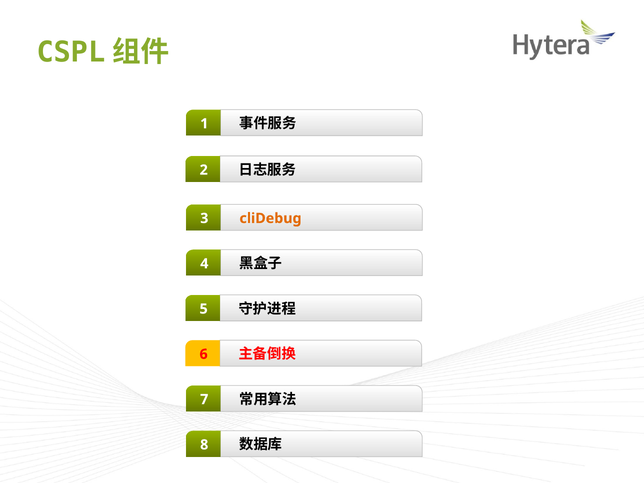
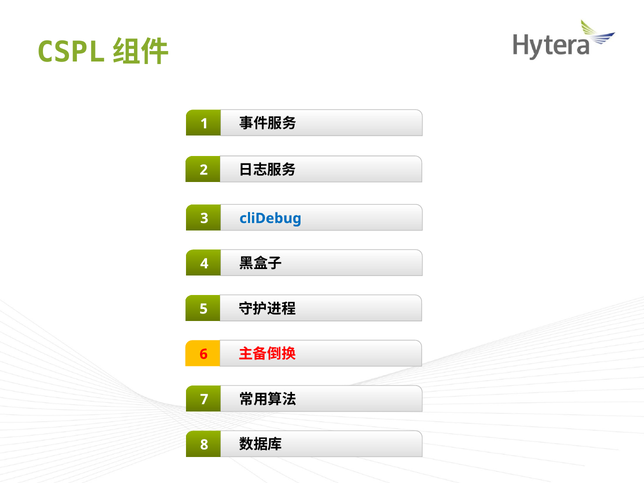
cliDebug colour: orange -> blue
